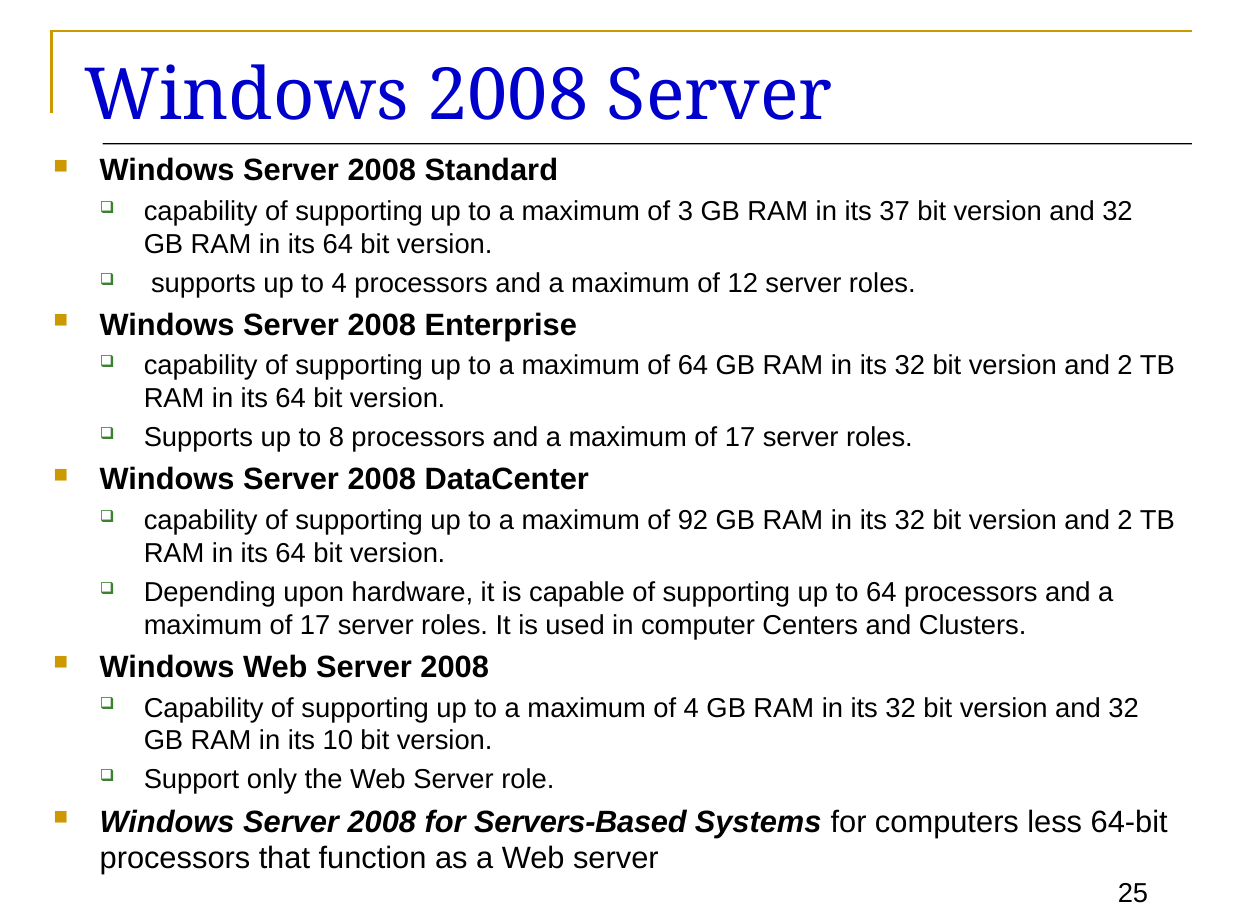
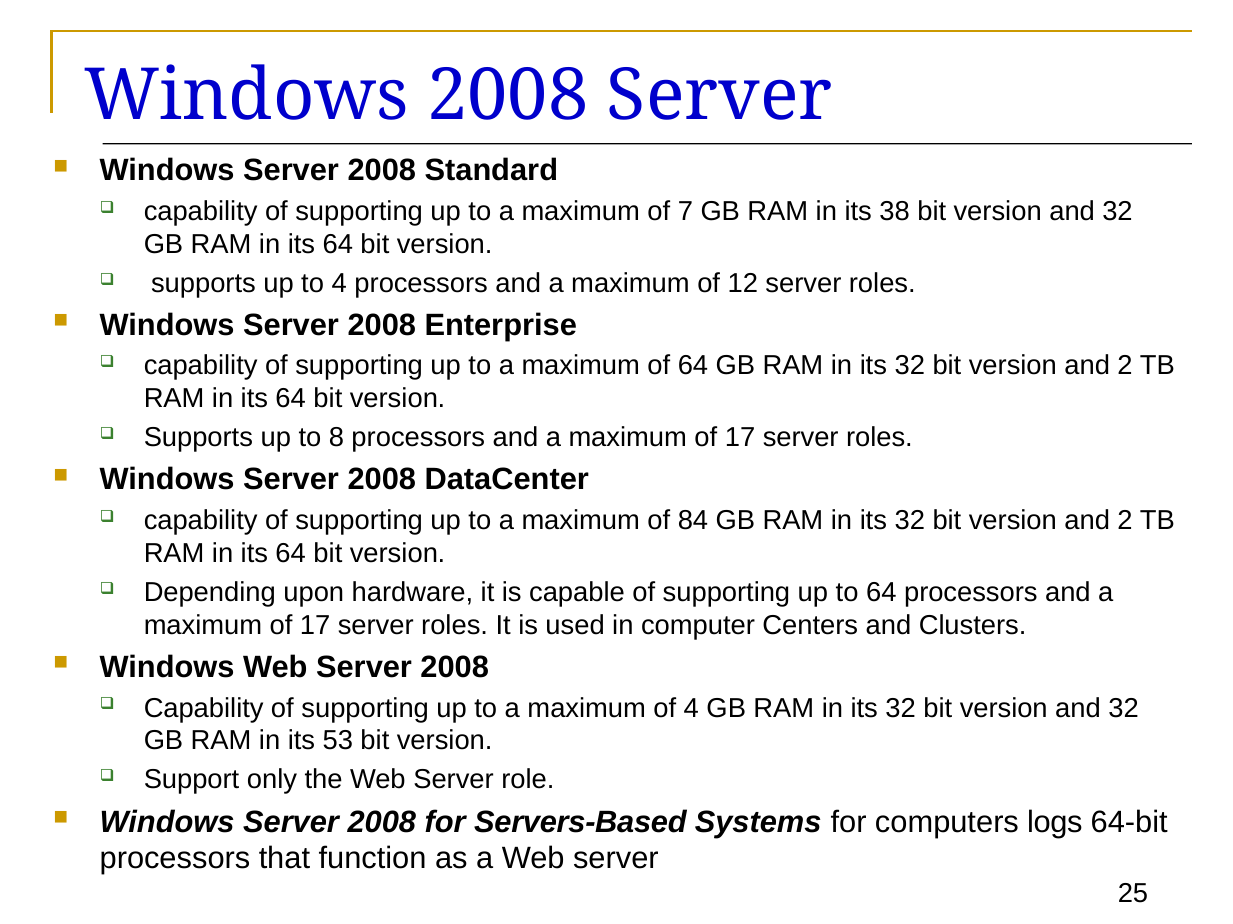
3: 3 -> 7
37: 37 -> 38
92: 92 -> 84
10: 10 -> 53
less: less -> logs
